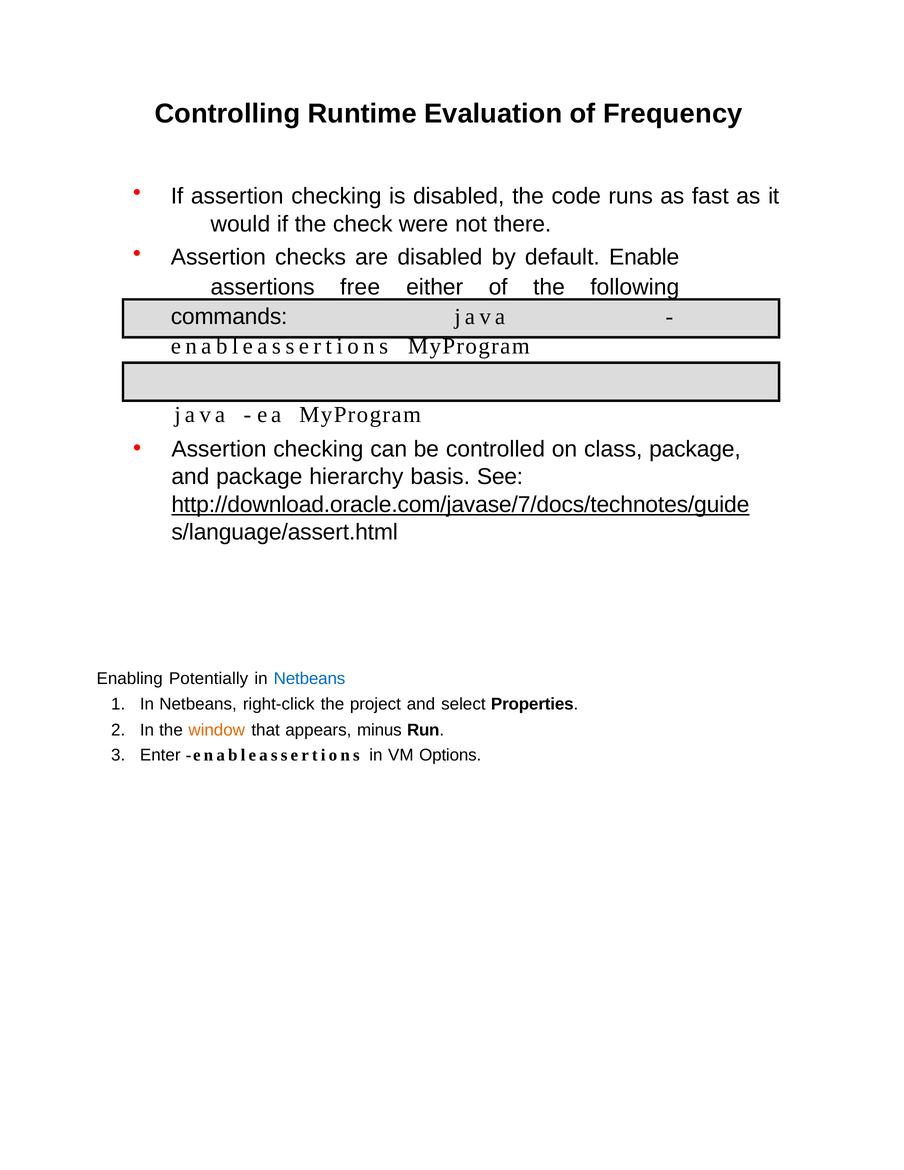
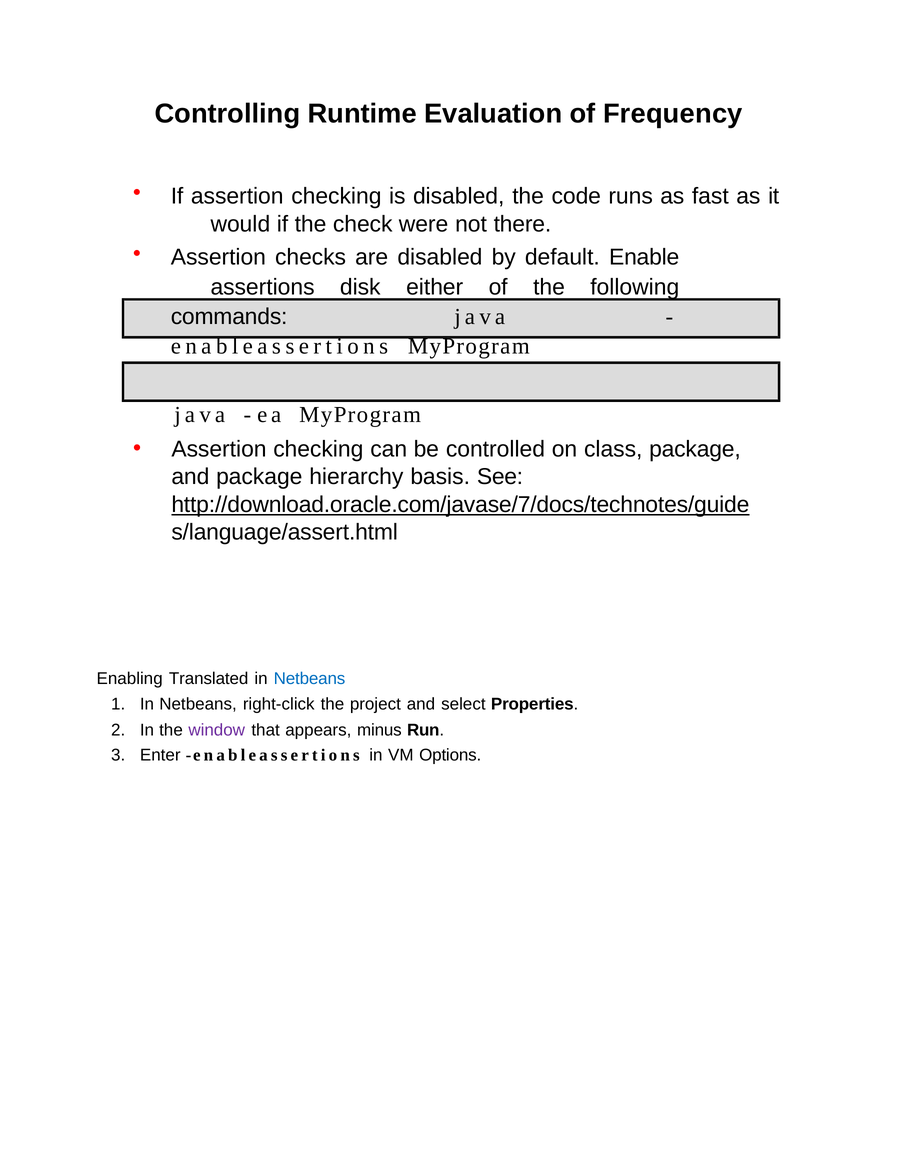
free: free -> disk
Potentially: Potentially -> Translated
window colour: orange -> purple
